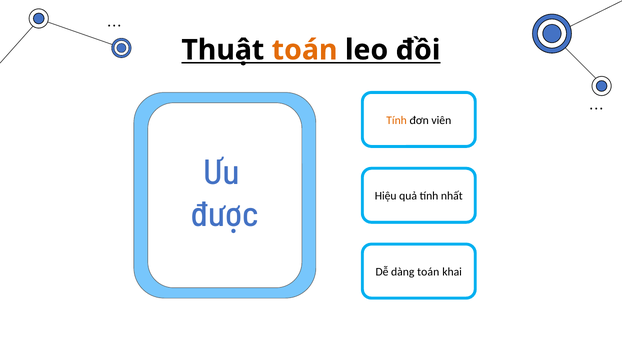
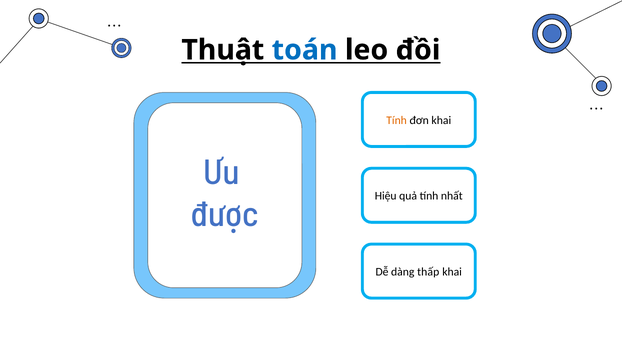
toán at (305, 50) colour: orange -> blue
đơn viên: viên -> khai
dàng toán: toán -> thấp
